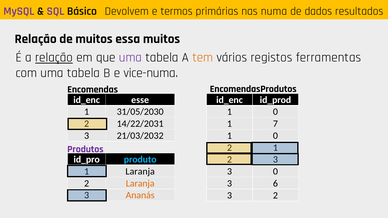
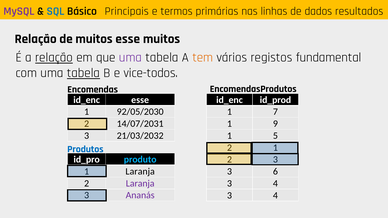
SQL colour: purple -> blue
Devolvem: Devolvem -> Principais
numa: numa -> linhas
muitos essa: essa -> esse
ferramentas: ferramentas -> fundamental
tabela at (83, 73) underline: none -> present
vice-numa: vice-numa -> vice-todos
31/05/2030: 31/05/2030 -> 92/05/2030
0 at (275, 112): 0 -> 7
14/22/2031: 14/22/2031 -> 14/07/2031
7: 7 -> 9
0 at (275, 136): 0 -> 5
Produtos colour: purple -> blue
3 0: 0 -> 6
Laranja at (140, 184) colour: orange -> purple
6 at (275, 184): 6 -> 4
Ananás colour: orange -> purple
2 at (275, 196): 2 -> 4
